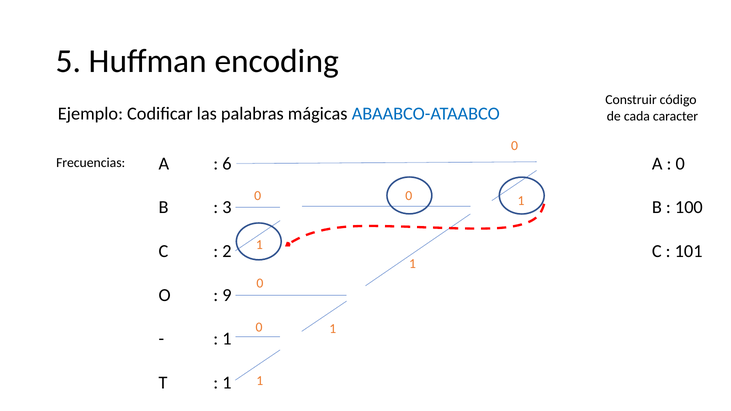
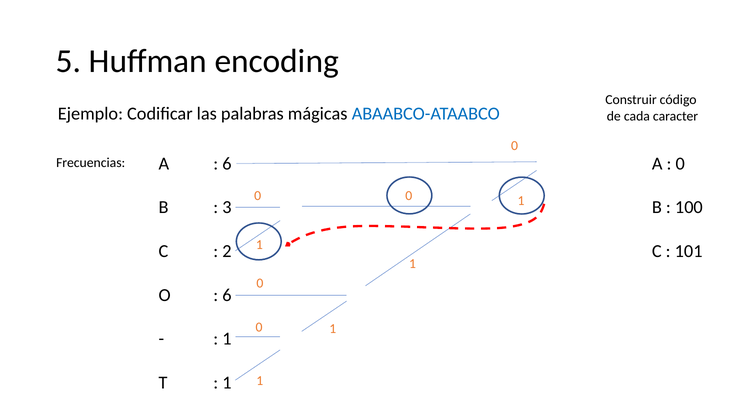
9 at (227, 295): 9 -> 6
